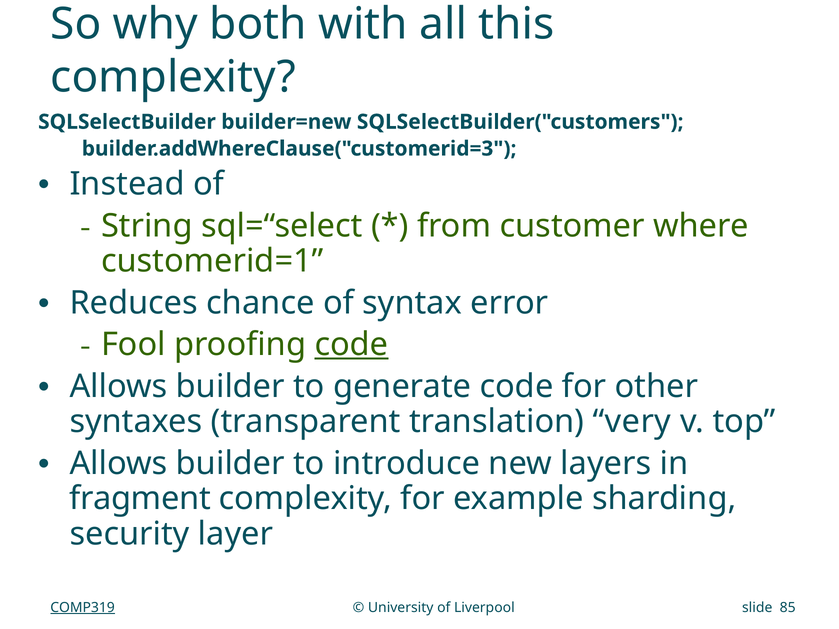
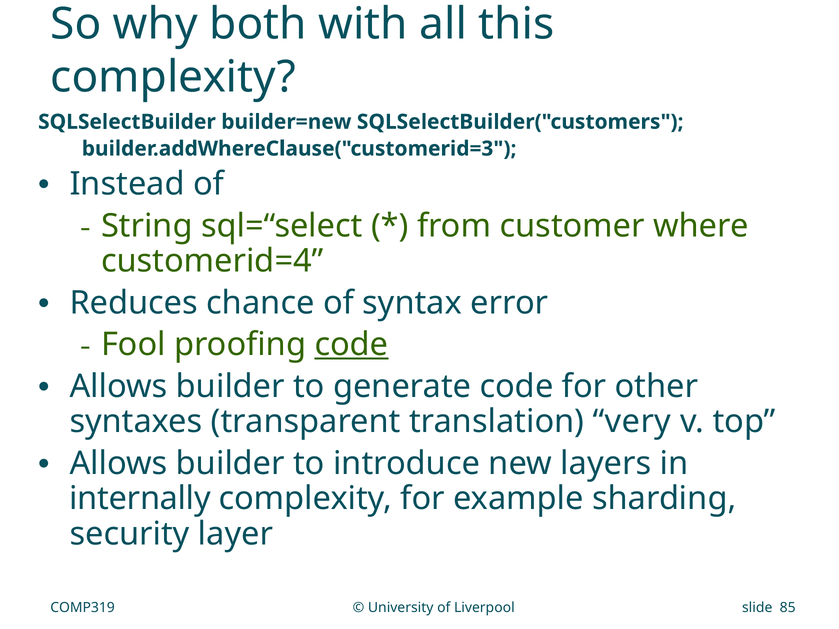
customerid=1: customerid=1 -> customerid=4
fragment: fragment -> internally
COMP319 underline: present -> none
